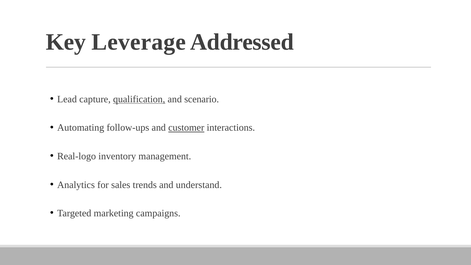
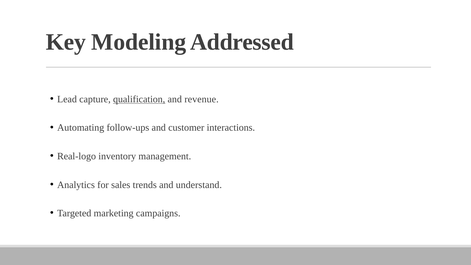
Leverage: Leverage -> Modeling
scenario: scenario -> revenue
customer underline: present -> none
